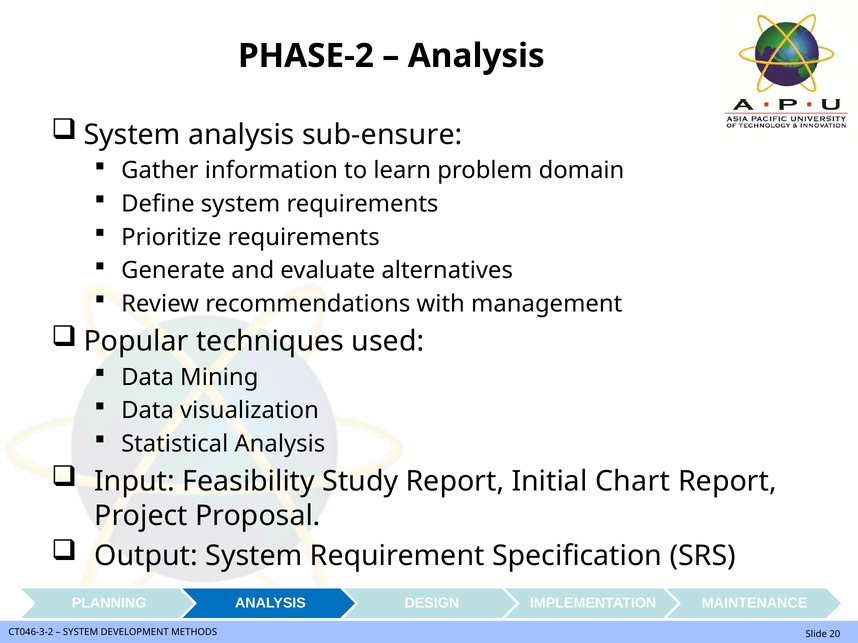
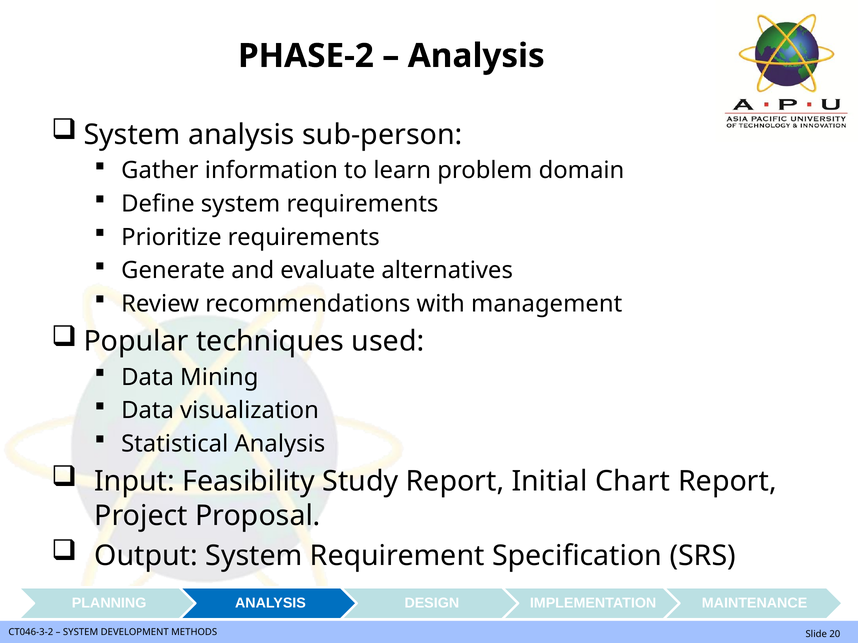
sub-ensure: sub-ensure -> sub-person
